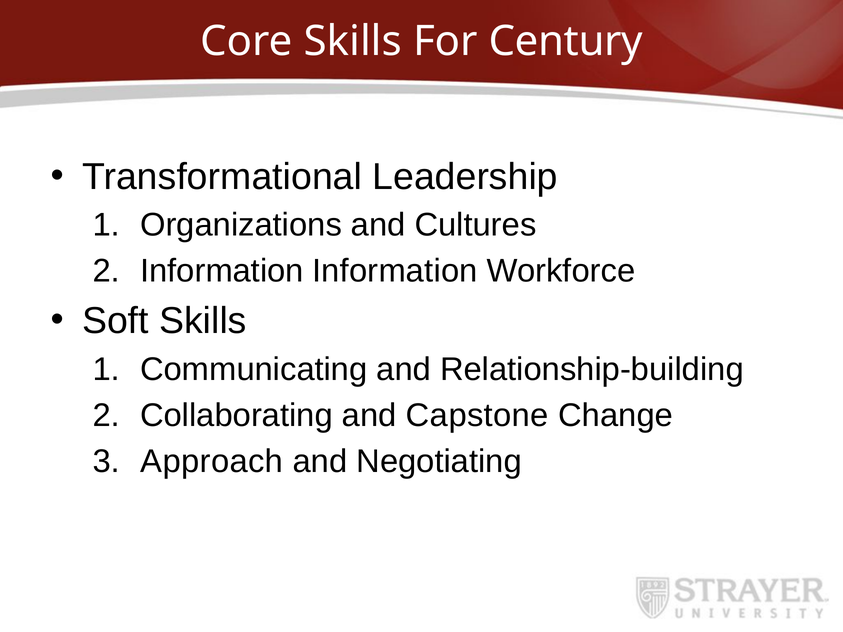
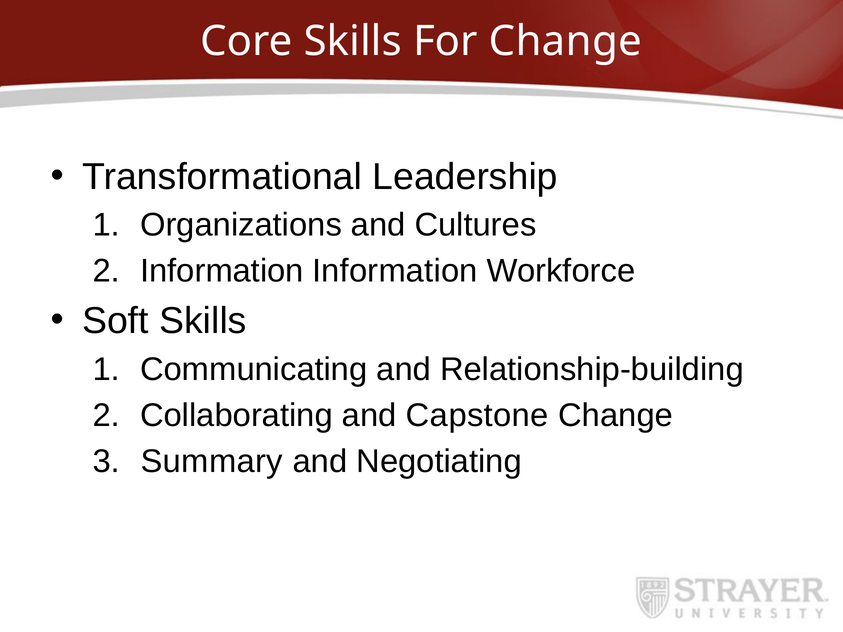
For Century: Century -> Change
Approach: Approach -> Summary
